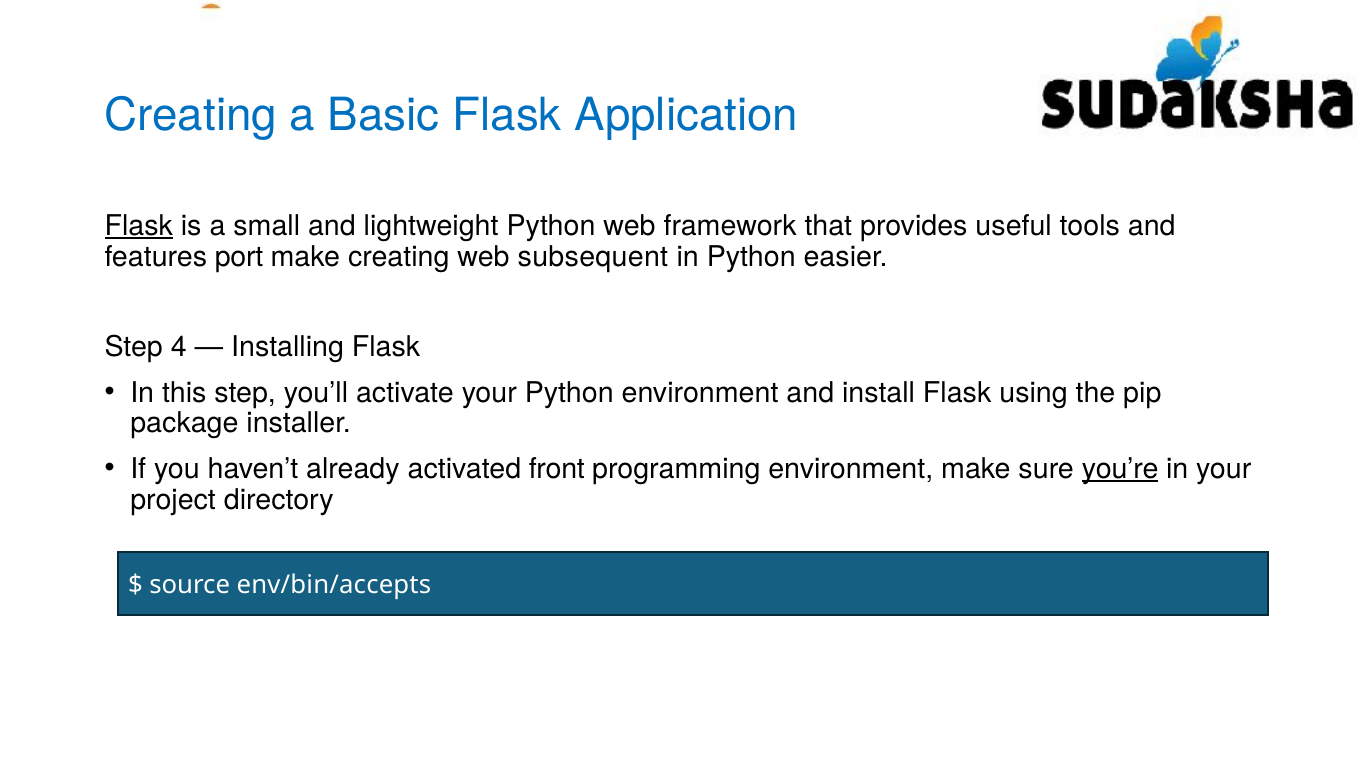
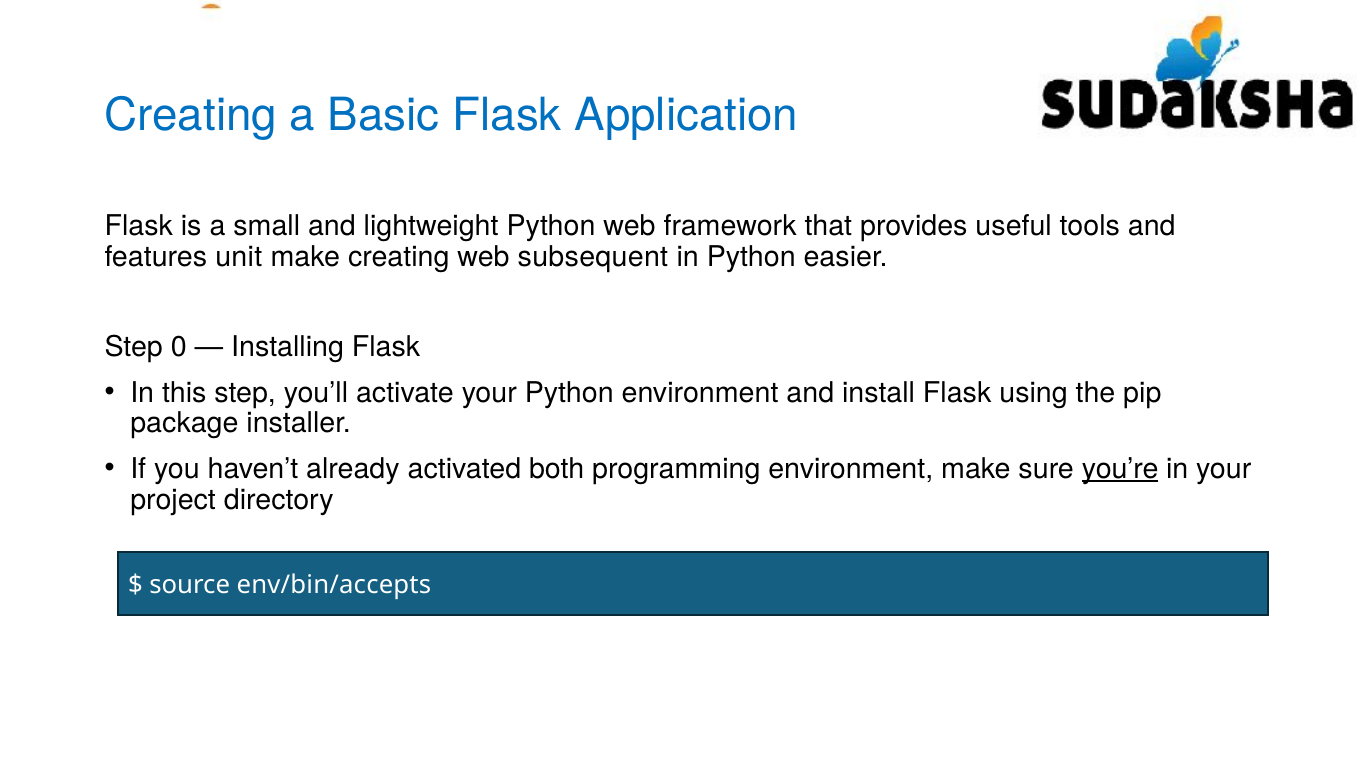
Flask at (139, 226) underline: present -> none
port: port -> unit
4: 4 -> 0
front: front -> both
